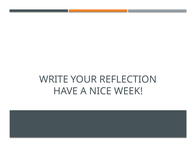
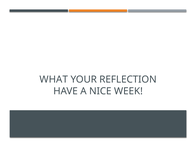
WRITE: WRITE -> WHAT
